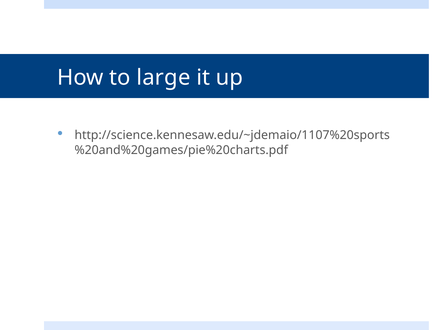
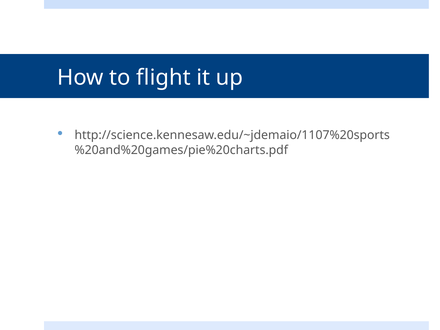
large: large -> flight
